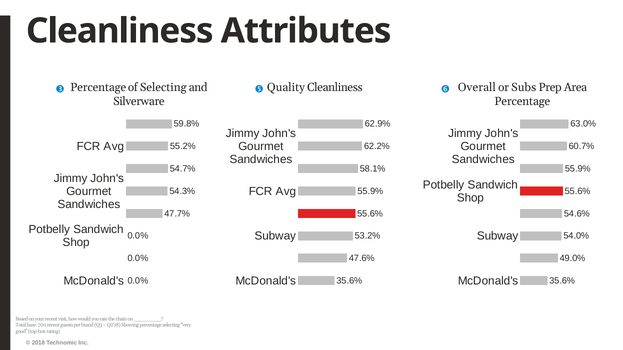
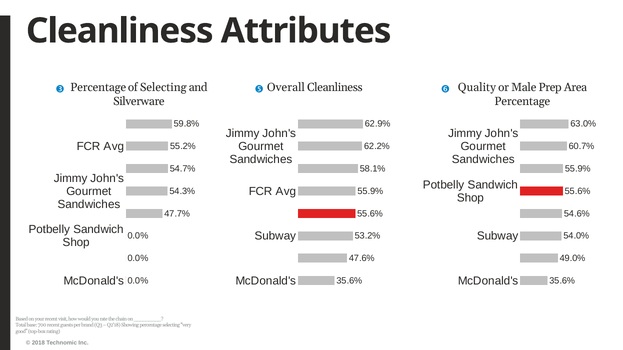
Quality: Quality -> Overall
Overall: Overall -> Quality
Subs: Subs -> Male
